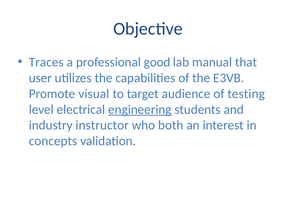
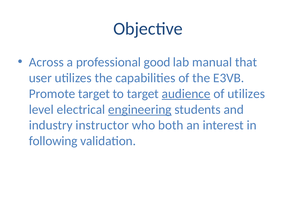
Traces: Traces -> Across
Promote visual: visual -> target
audience underline: none -> present
of testing: testing -> utilizes
concepts: concepts -> following
